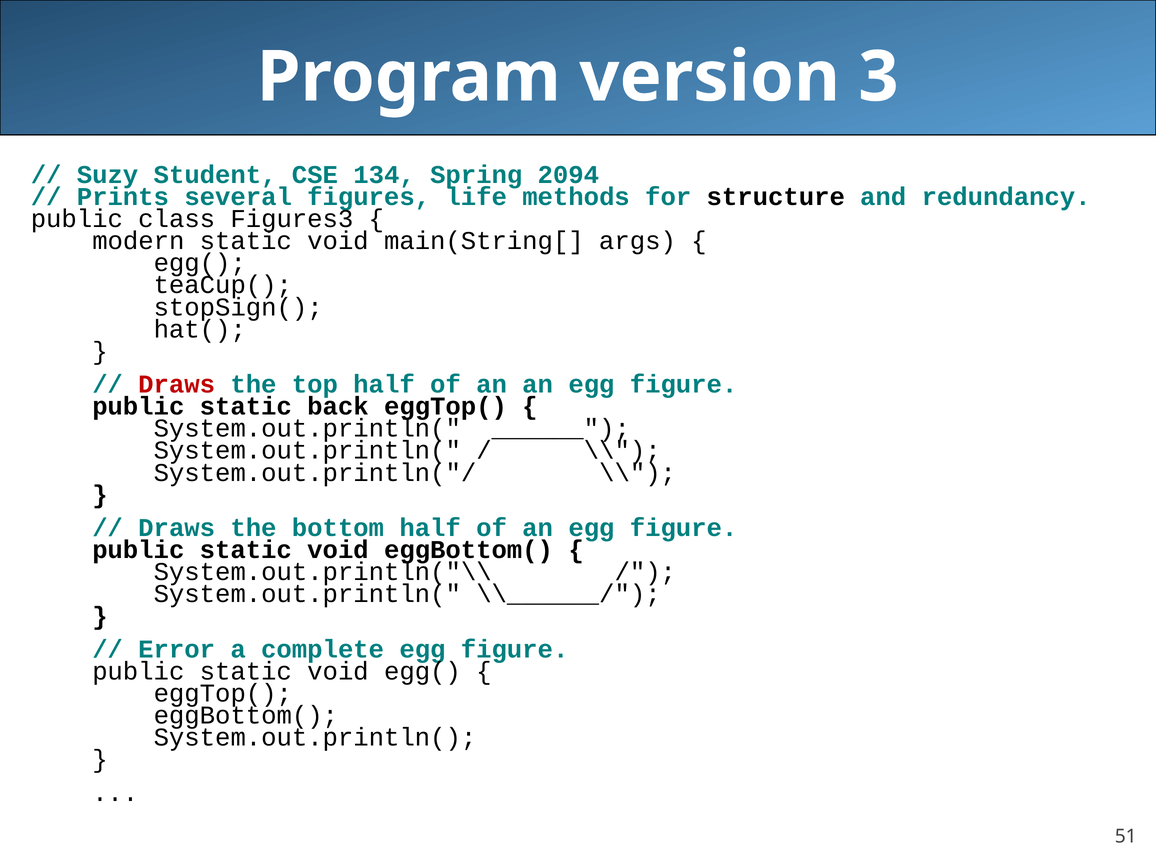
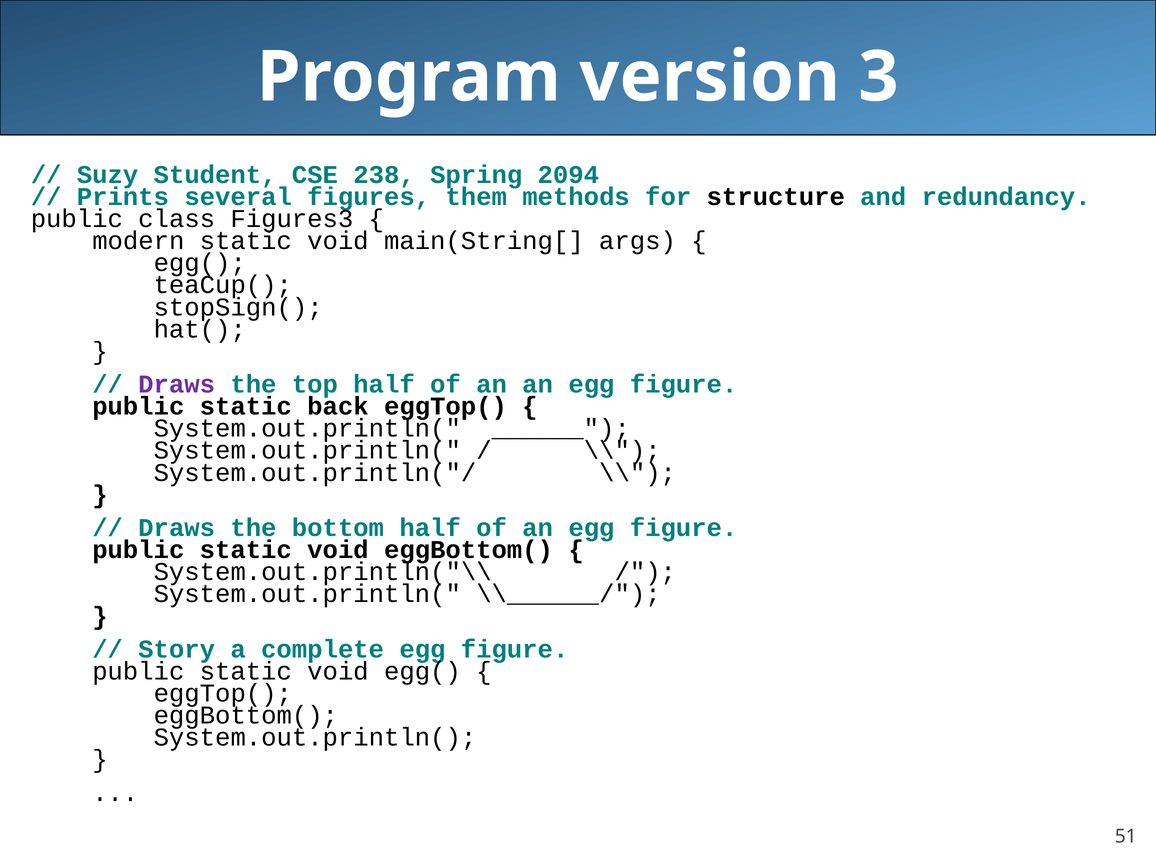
134: 134 -> 238
life: life -> them
Draws at (177, 384) colour: red -> purple
Error: Error -> Story
